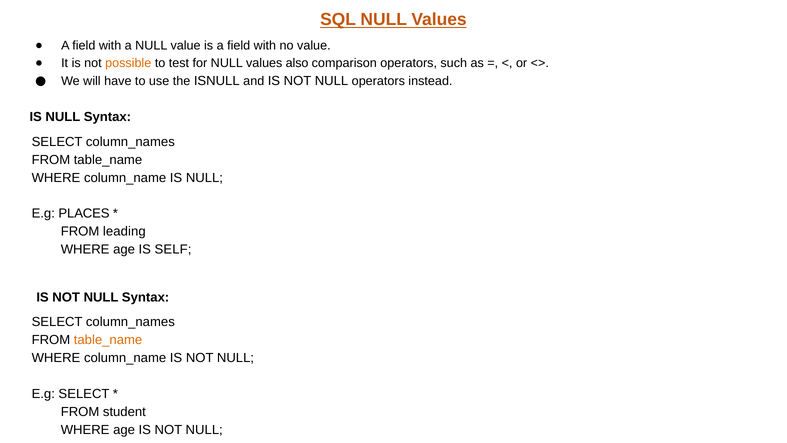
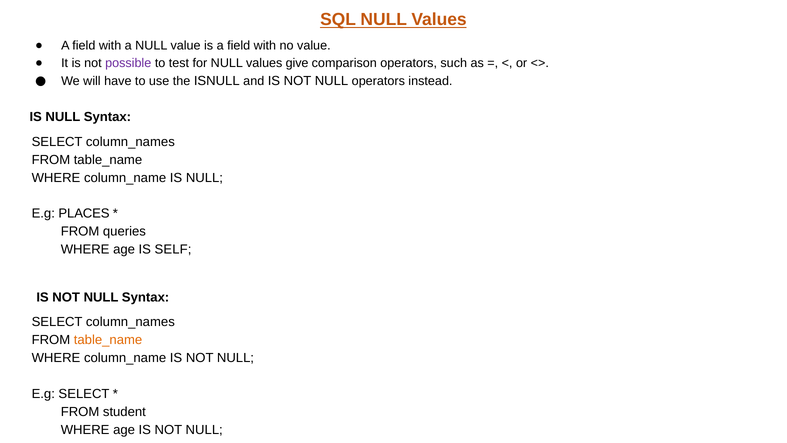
possible colour: orange -> purple
also: also -> give
leading: leading -> queries
